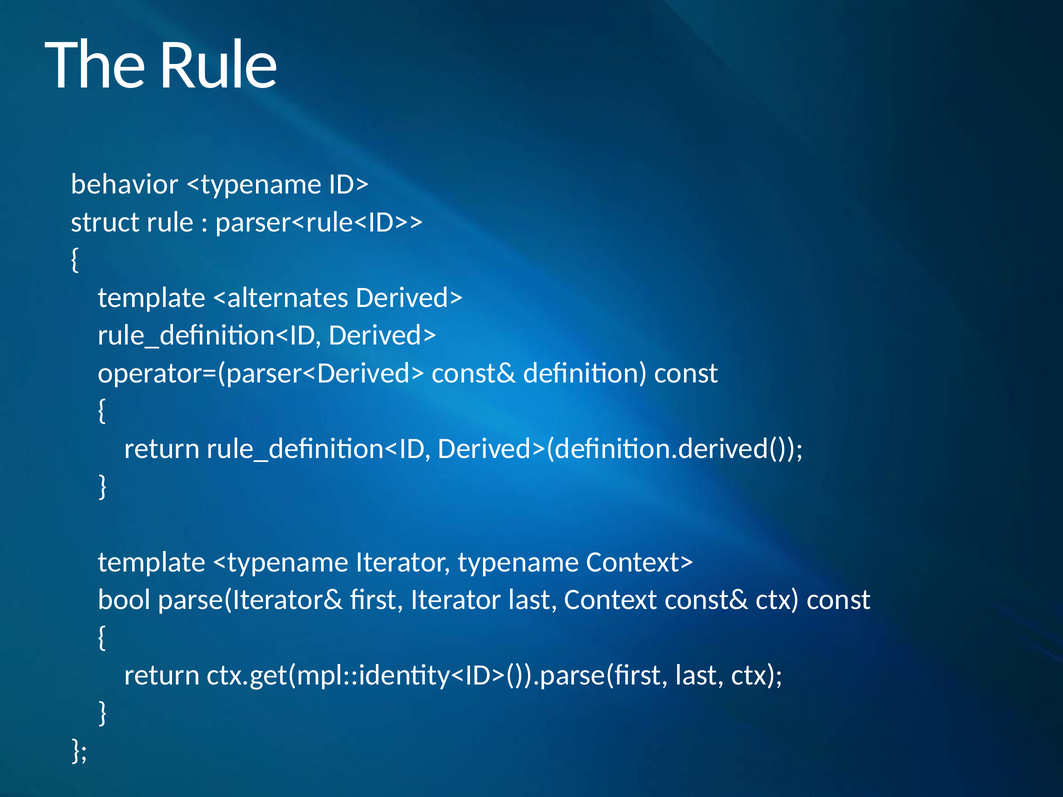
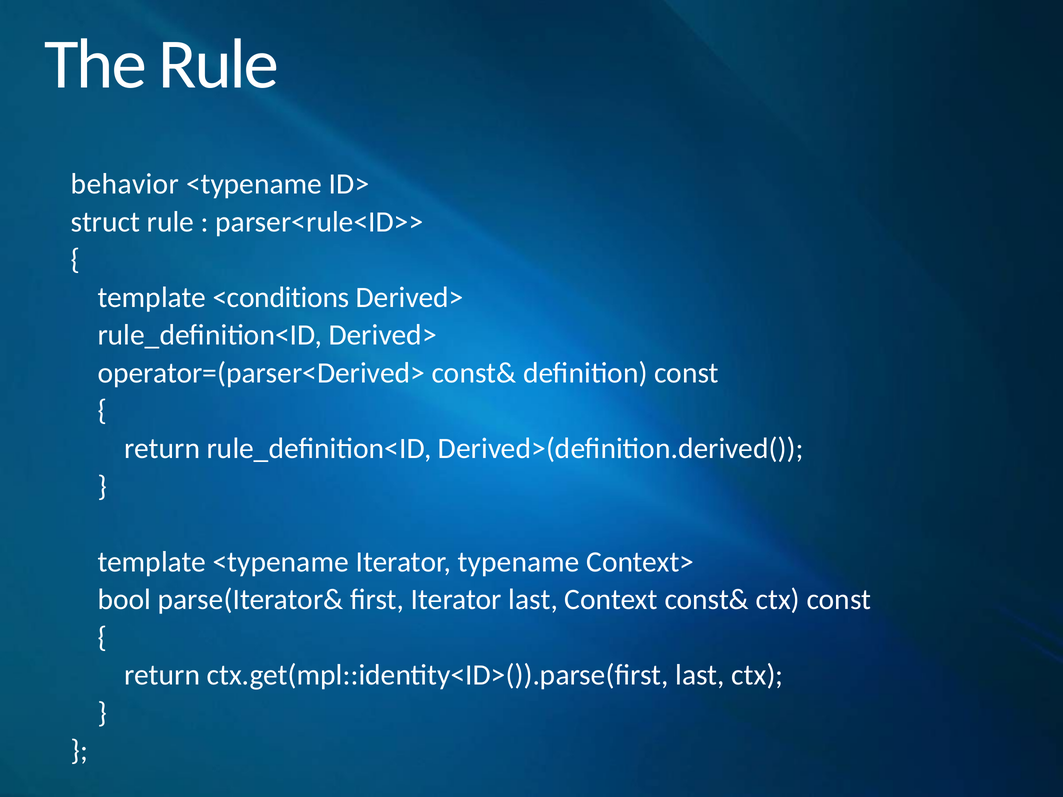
<alternates: <alternates -> <conditions
